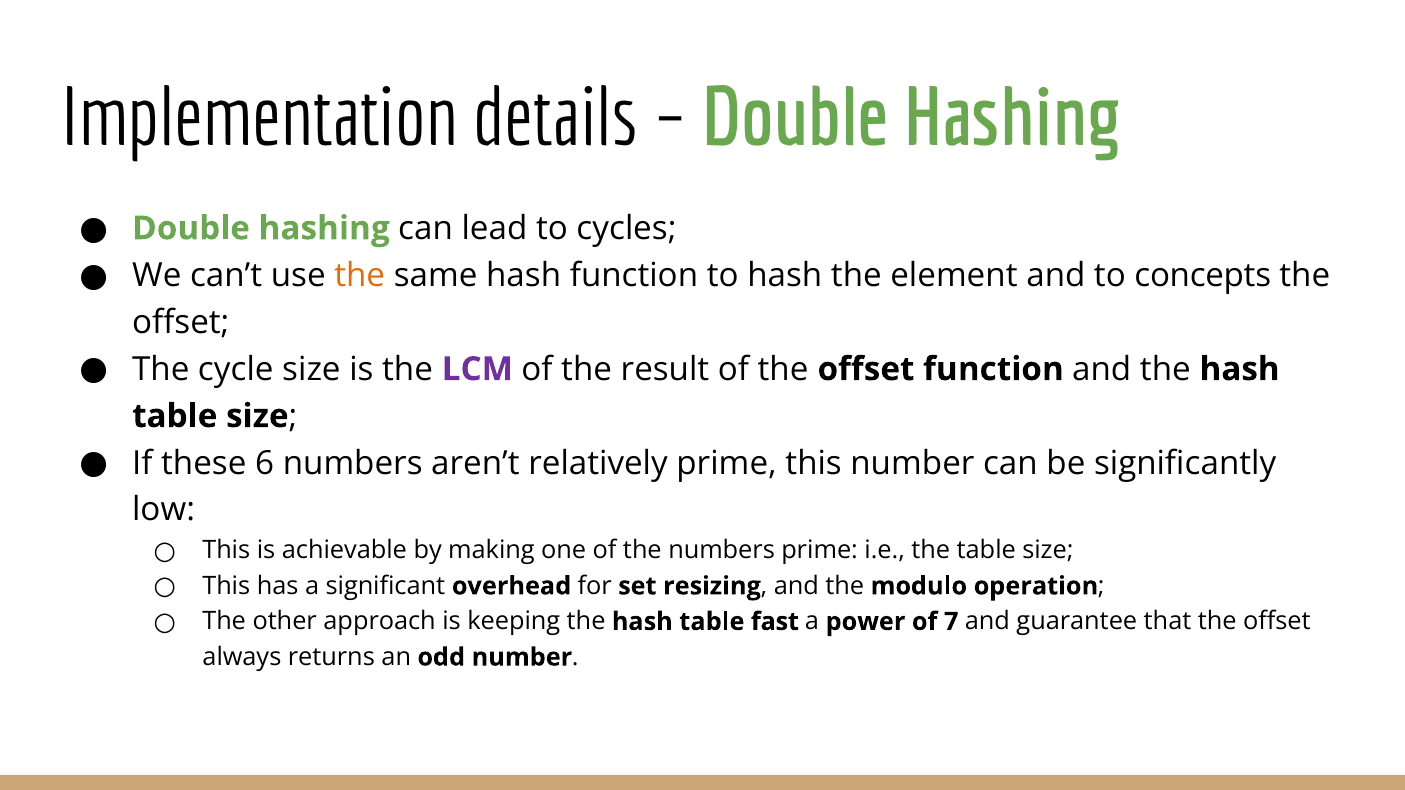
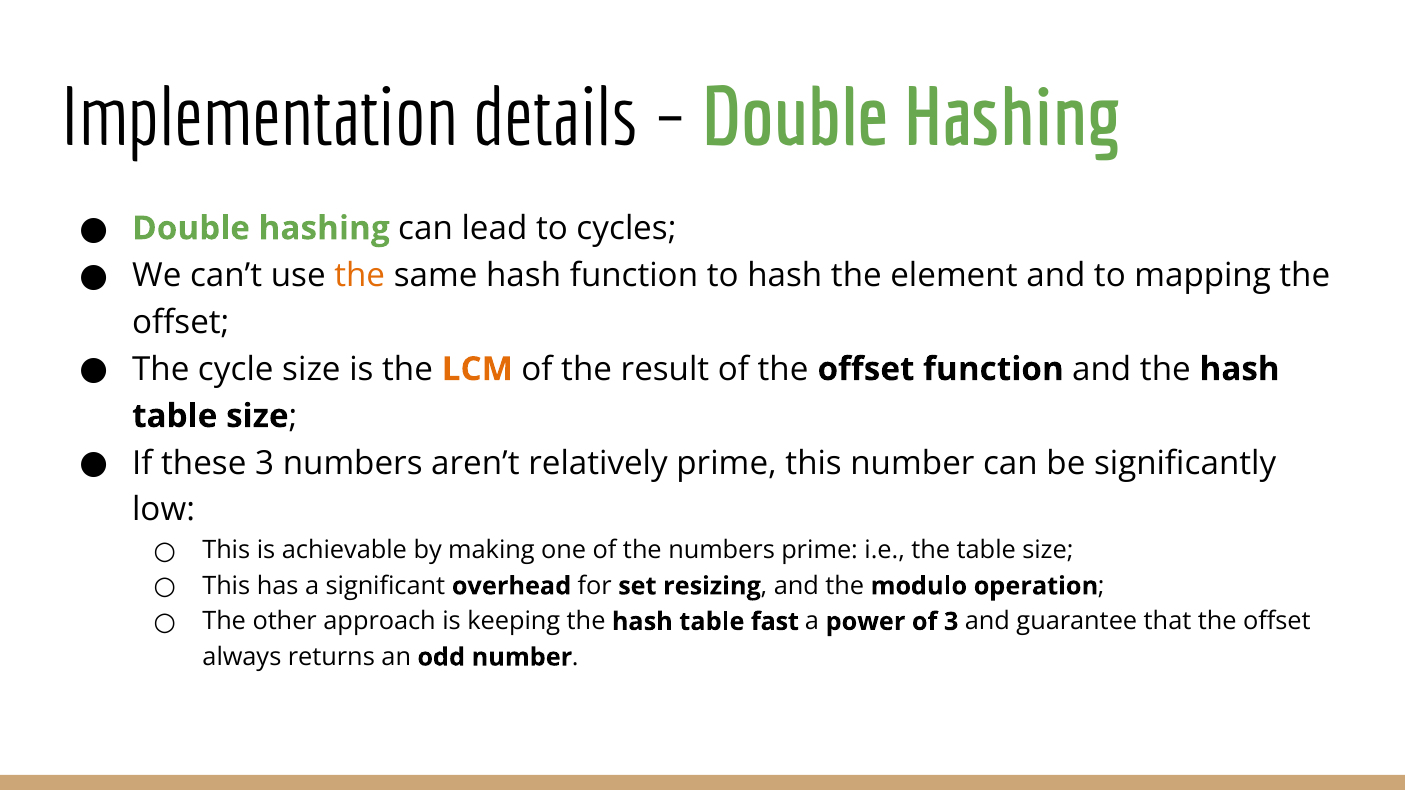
concepts: concepts -> mapping
LCM colour: purple -> orange
these 6: 6 -> 3
of 7: 7 -> 3
